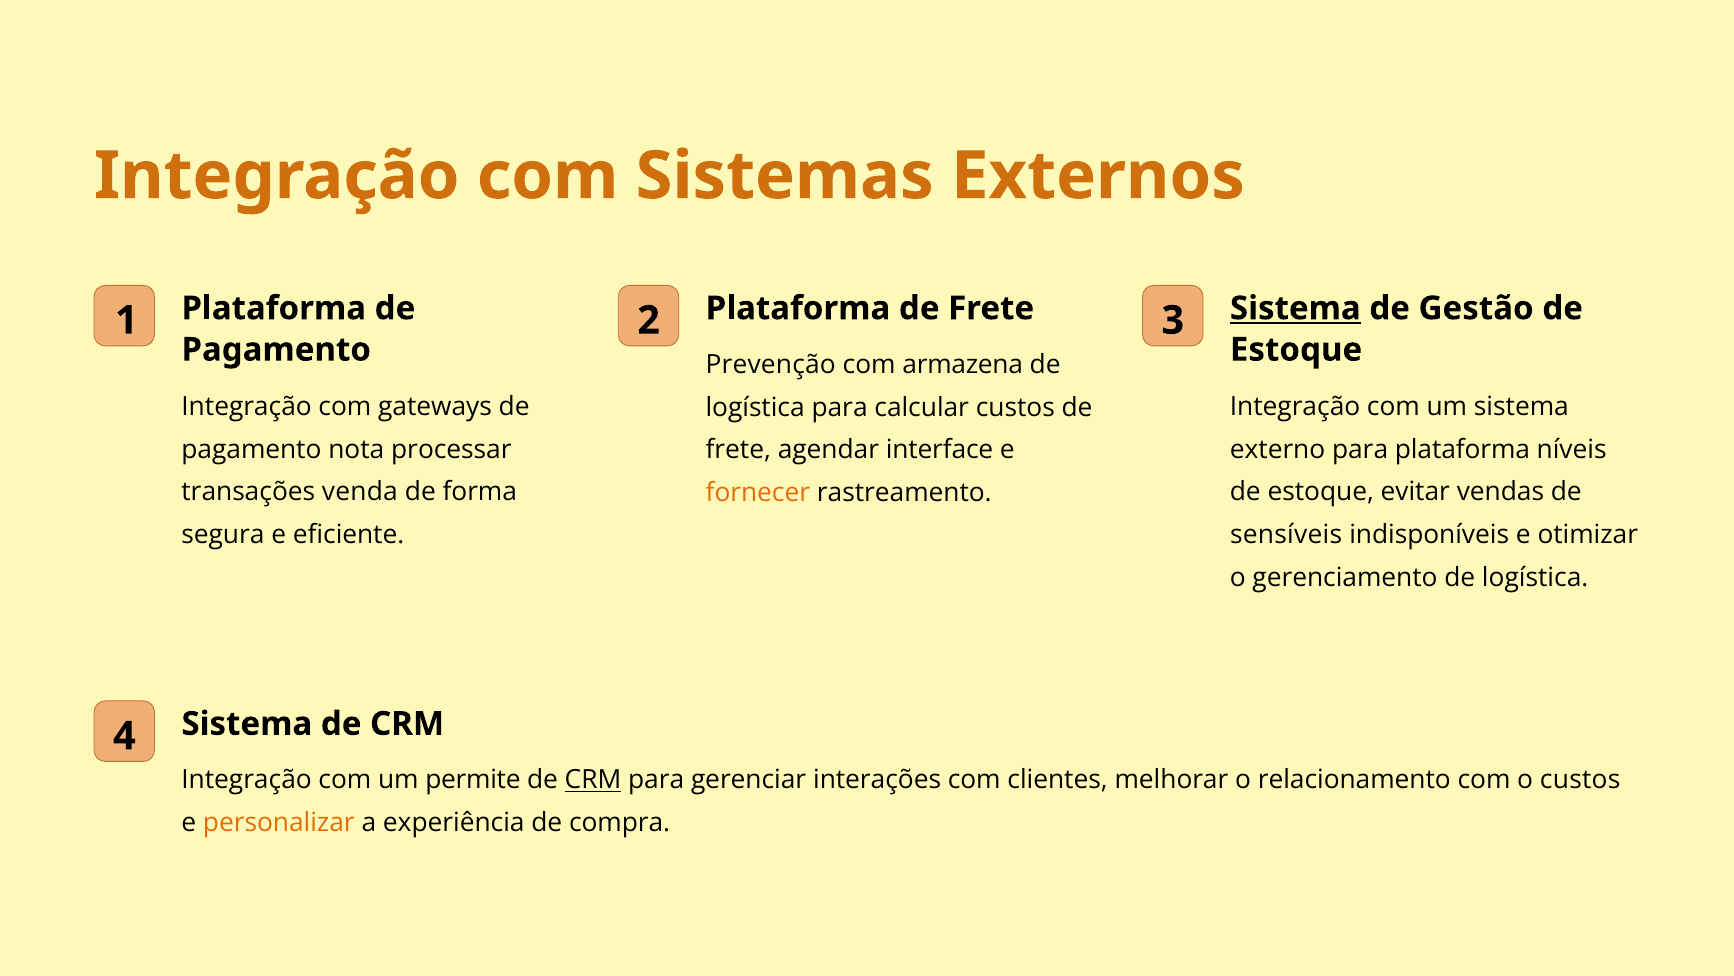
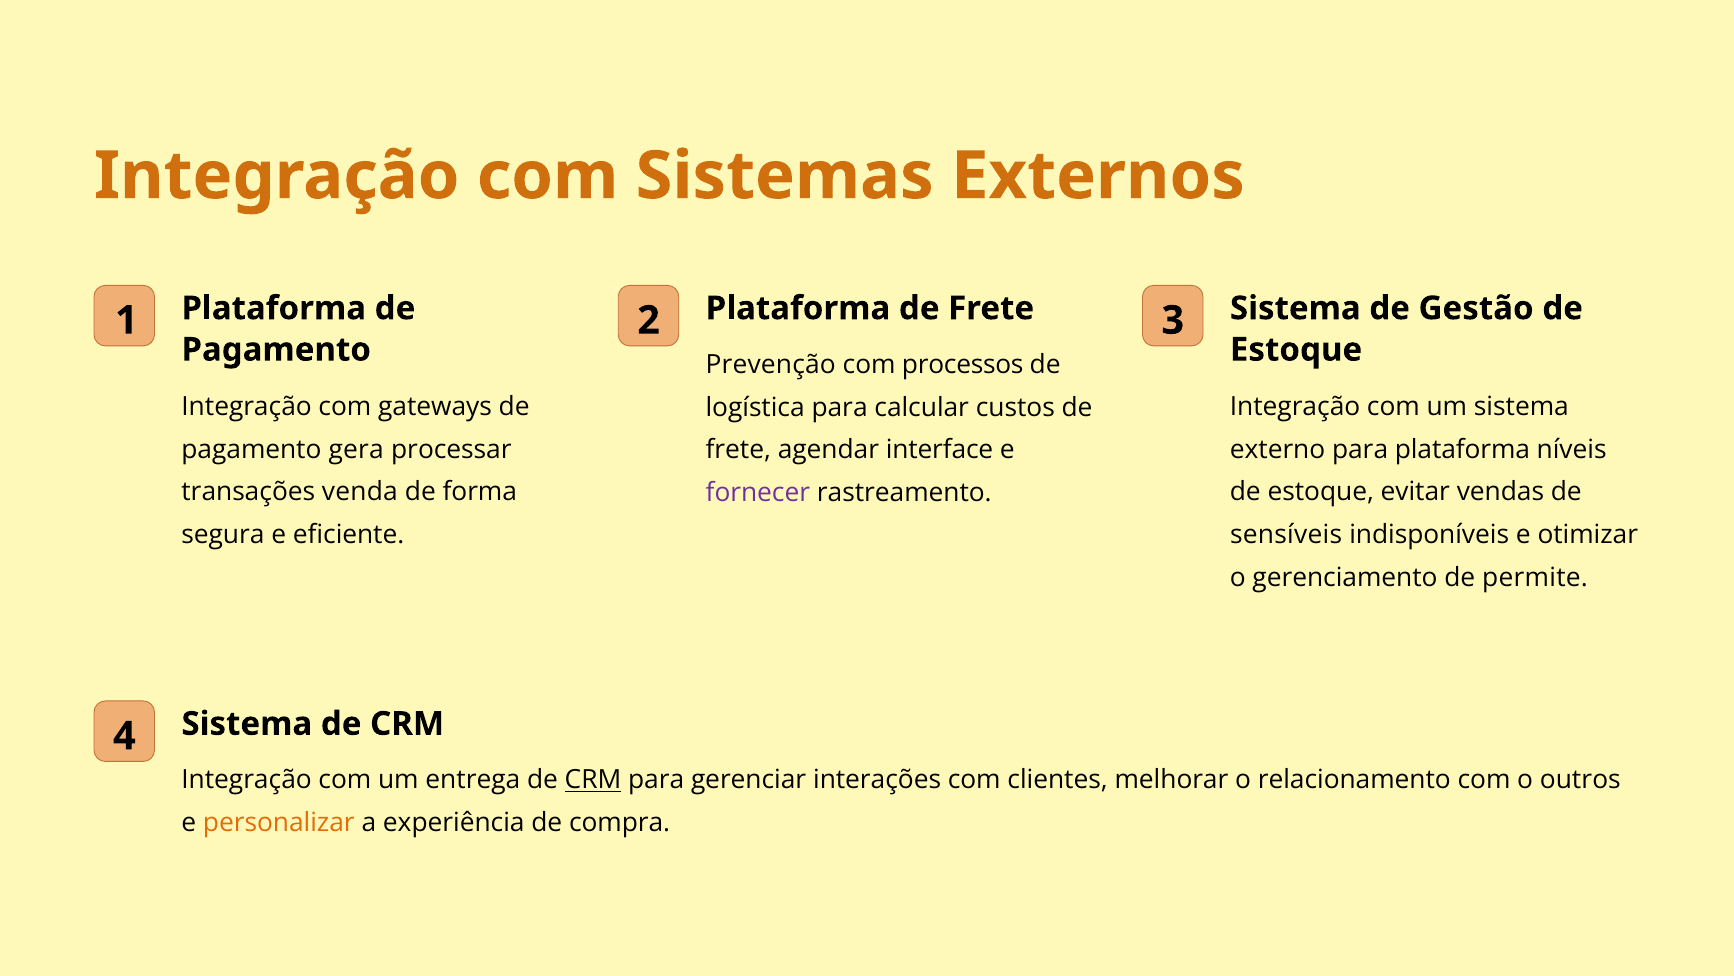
Sistema at (1295, 308) underline: present -> none
armazena: armazena -> processos
nota: nota -> gera
fornecer colour: orange -> purple
gerenciamento de logística: logística -> permite
permite: permite -> entrega
o custos: custos -> outros
